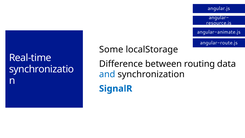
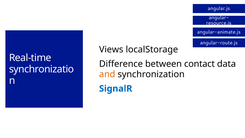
Some: Some -> Views
routing: routing -> contact
and colour: blue -> orange
